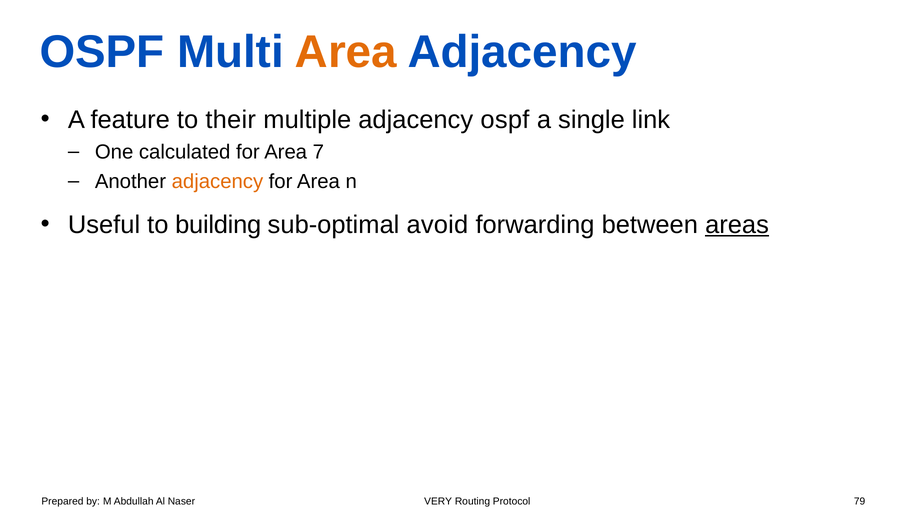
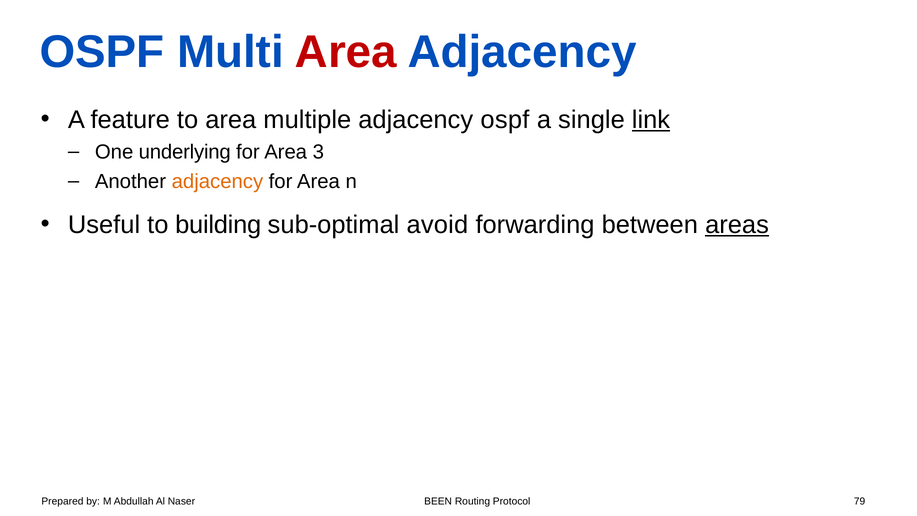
Area at (346, 52) colour: orange -> red
to their: their -> area
link underline: none -> present
calculated: calculated -> underlying
7: 7 -> 3
VERY: VERY -> BEEN
